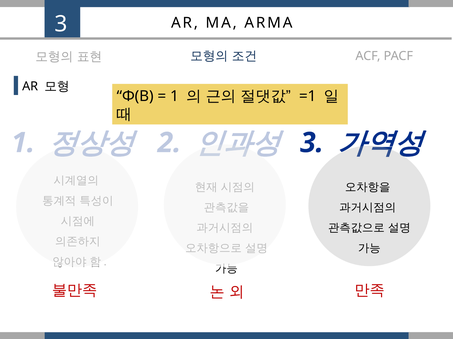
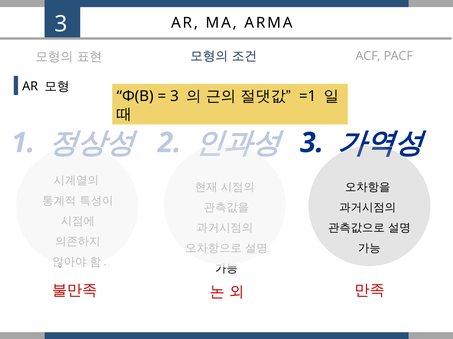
1 at (174, 96): 1 -> 3
